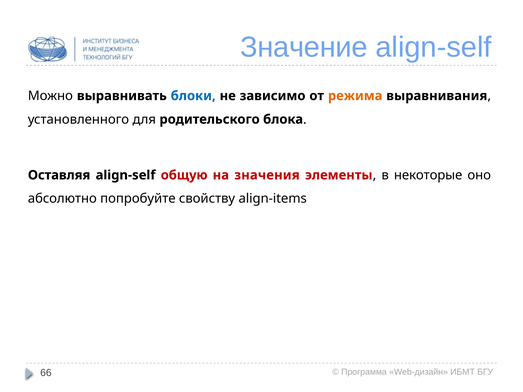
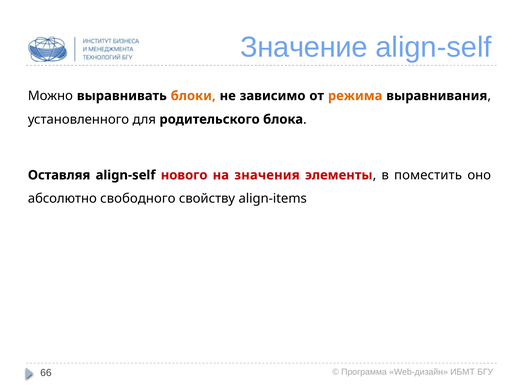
блоки colour: blue -> orange
общую: общую -> нового
некоторые: некоторые -> поместить
попробуйте: попробуйте -> свободного
